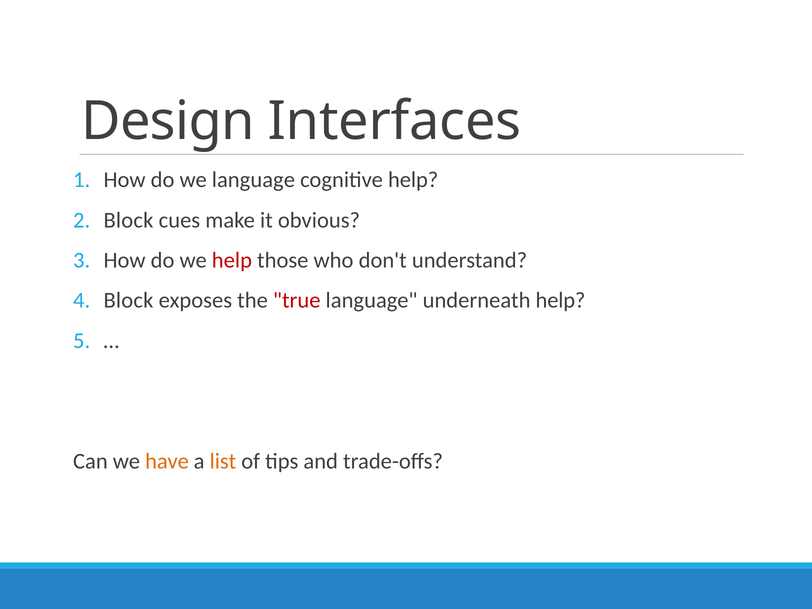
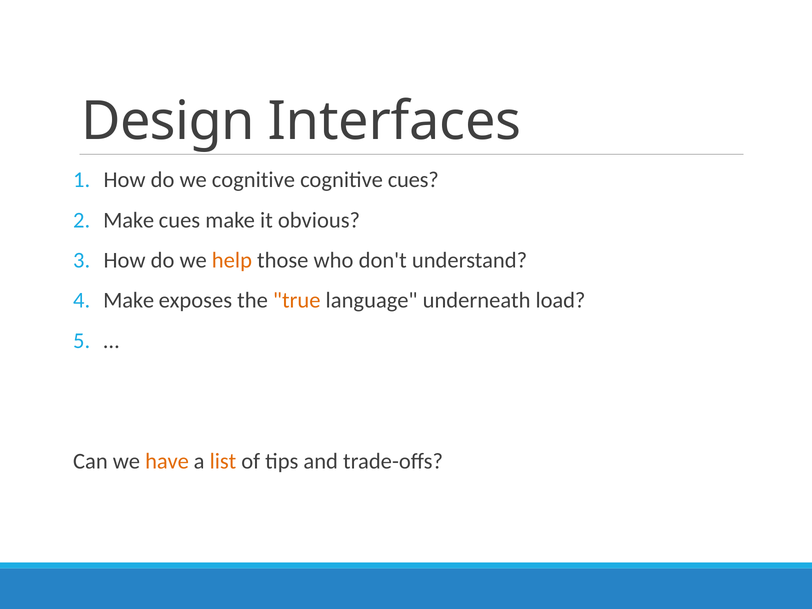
we language: language -> cognitive
cognitive help: help -> cues
Block at (128, 220): Block -> Make
help at (232, 260) colour: red -> orange
Block at (128, 300): Block -> Make
true colour: red -> orange
underneath help: help -> load
